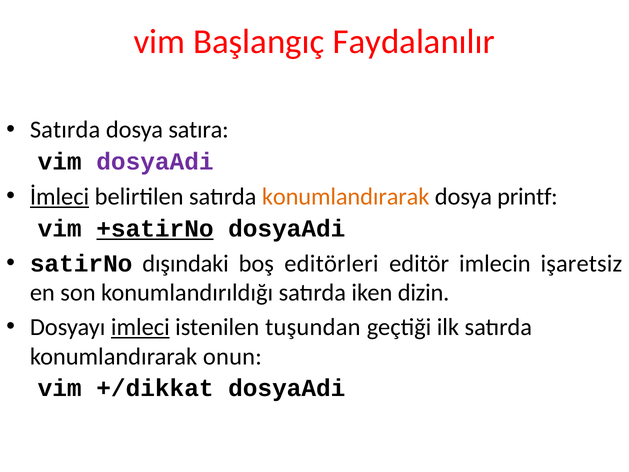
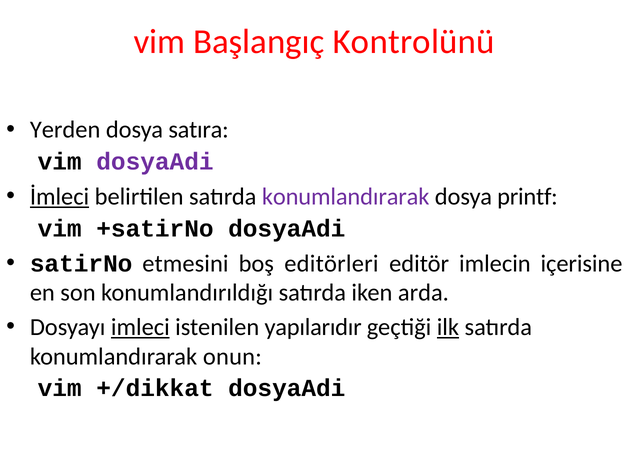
Faydalanılır: Faydalanılır -> Kontrolünü
Satırda at (65, 130): Satırda -> Yerden
konumlandırarak at (346, 196) colour: orange -> purple
+satirNo underline: present -> none
dışındaki: dışındaki -> etmesini
işaretsiz: işaretsiz -> içerisine
dizin: dizin -> arda
tuşundan: tuşundan -> yapılarıdır
ilk underline: none -> present
